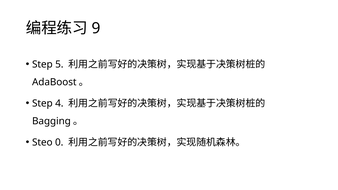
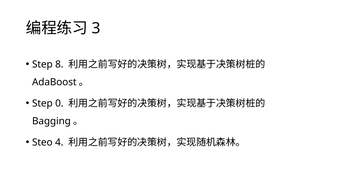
9: 9 -> 3
5: 5 -> 8
4: 4 -> 0
0: 0 -> 4
